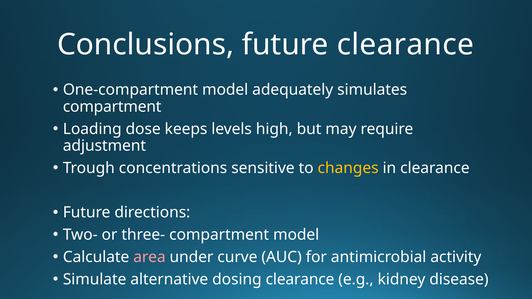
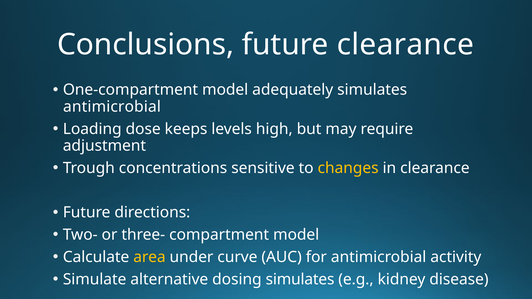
compartment at (112, 107): compartment -> antimicrobial
area colour: pink -> yellow
dosing clearance: clearance -> simulates
